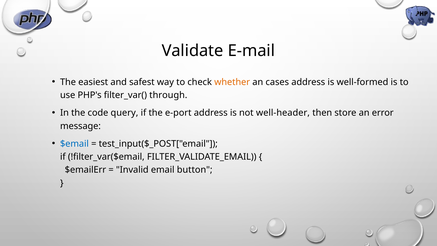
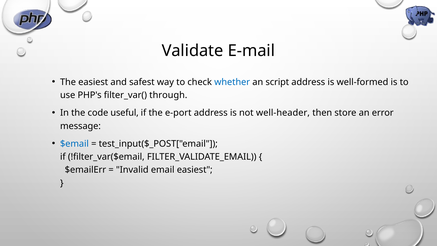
whether colour: orange -> blue
cases: cases -> script
query: query -> useful
email button: button -> easiest
